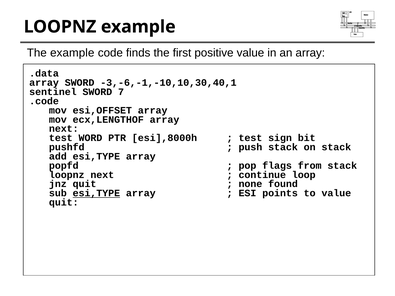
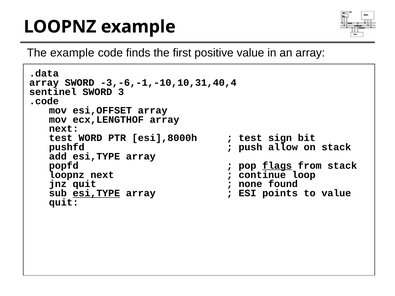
-3,-6,-1,-10,10,30,40,1: -3,-6,-1,-10,10,30,40,1 -> -3,-6,-1,-10,10,31,40,4
7: 7 -> 3
push stack: stack -> allow
flags underline: none -> present
